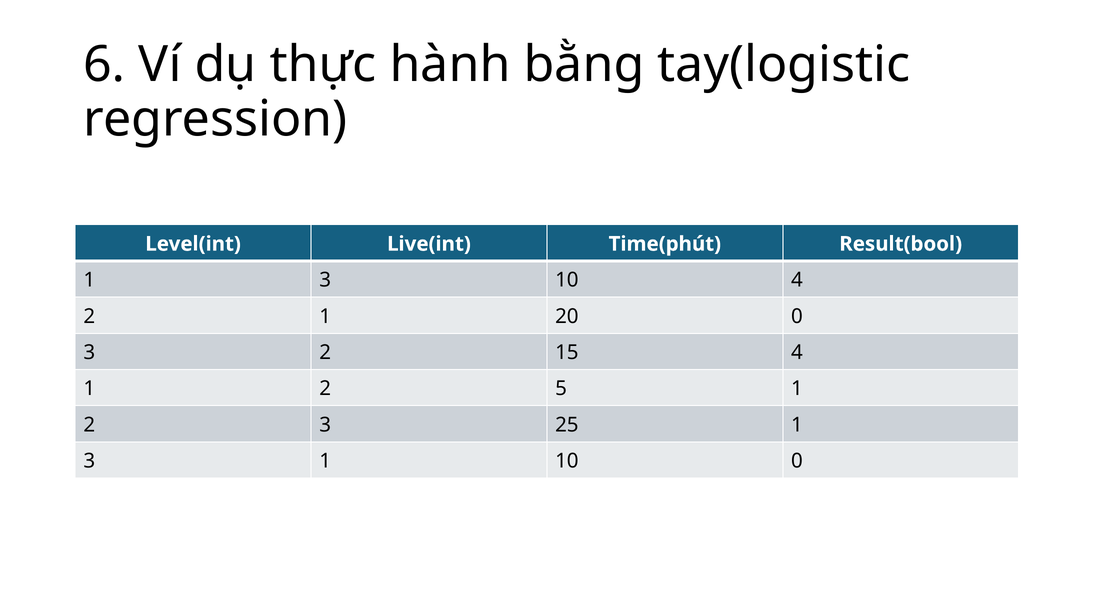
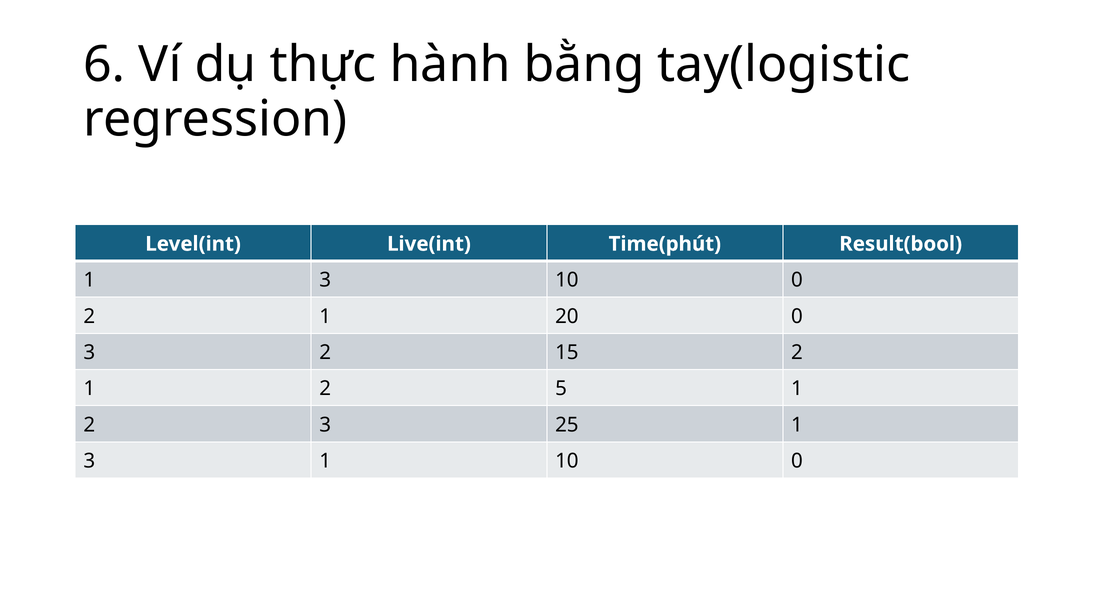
3 10 4: 4 -> 0
15 4: 4 -> 2
